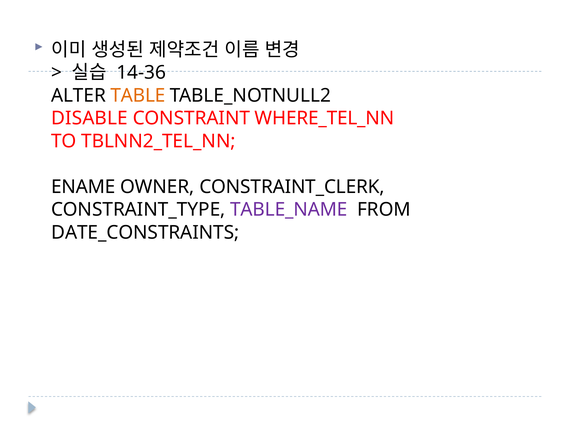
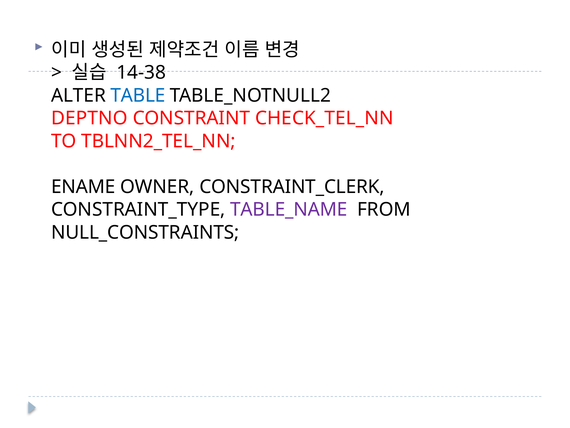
14-36: 14-36 -> 14-38
TABLE colour: orange -> blue
DISABLE: DISABLE -> DEPTNO
WHERE_TEL_NN: WHERE_TEL_NN -> CHECK_TEL_NN
DATE_CONSTRAINTS: DATE_CONSTRAINTS -> NULL_CONSTRAINTS
